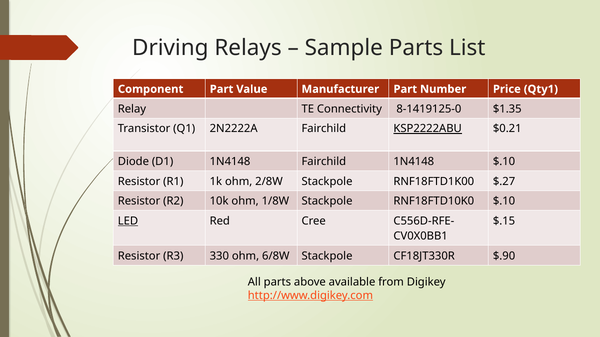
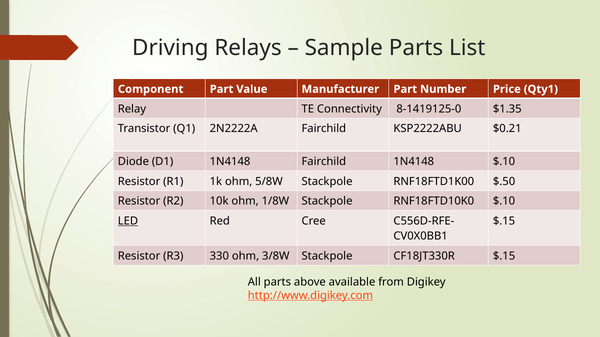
KSP2222ABU underline: present -> none
2/8W: 2/8W -> 5/8W
$.27: $.27 -> $.50
6/8W: 6/8W -> 3/8W
CF18JT330R $.90: $.90 -> $.15
